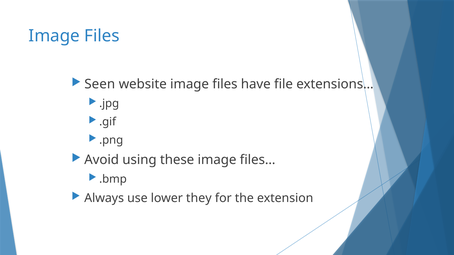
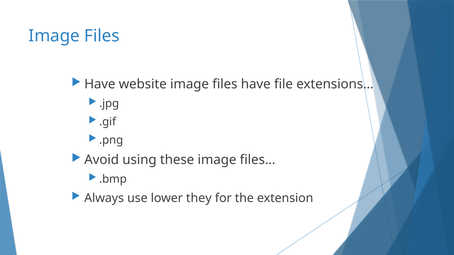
Seen at (100, 84): Seen -> Have
